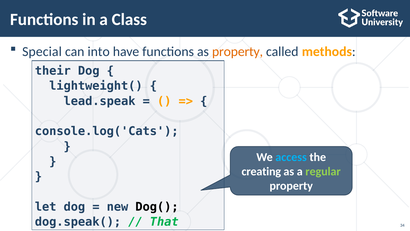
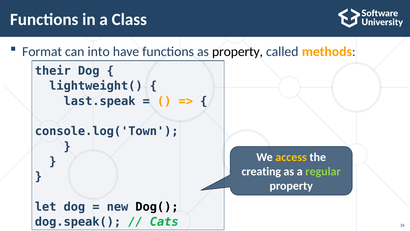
Special: Special -> Format
property at (238, 51) colour: orange -> black
lead.speak: lead.speak -> last.speak
console.log('Cats: console.log('Cats -> console.log('Town
access colour: light blue -> yellow
That: That -> Cats
